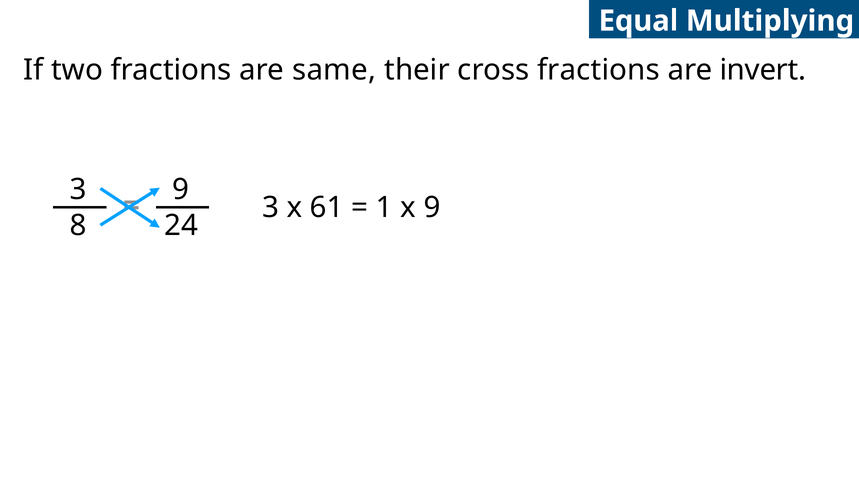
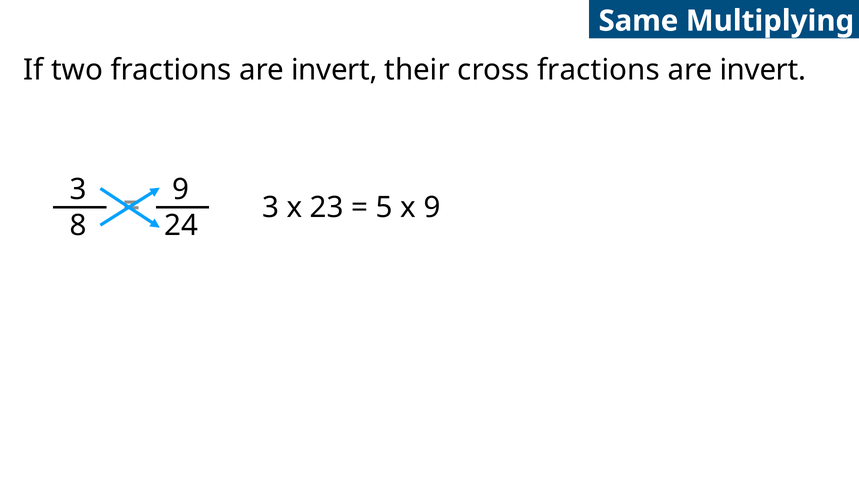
Equal: Equal -> Same
two fractions are same: same -> invert
61: 61 -> 23
1: 1 -> 5
